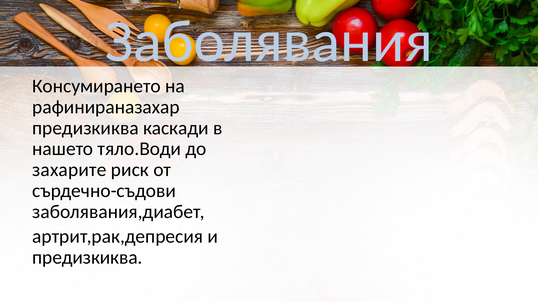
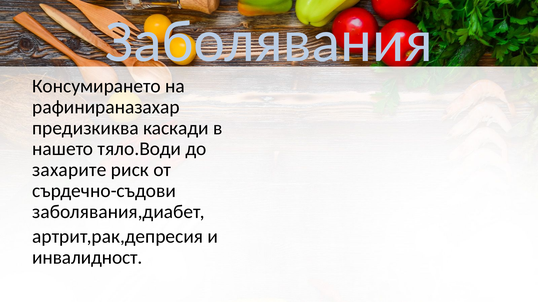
предизкиква at (87, 258): предизкиква -> инвалидност
